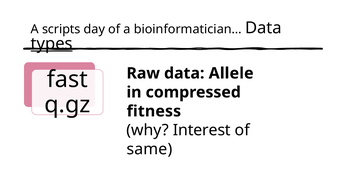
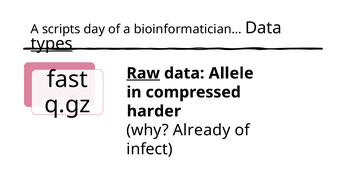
Raw underline: none -> present
fitness: fitness -> harder
Interest: Interest -> Already
same: same -> infect
